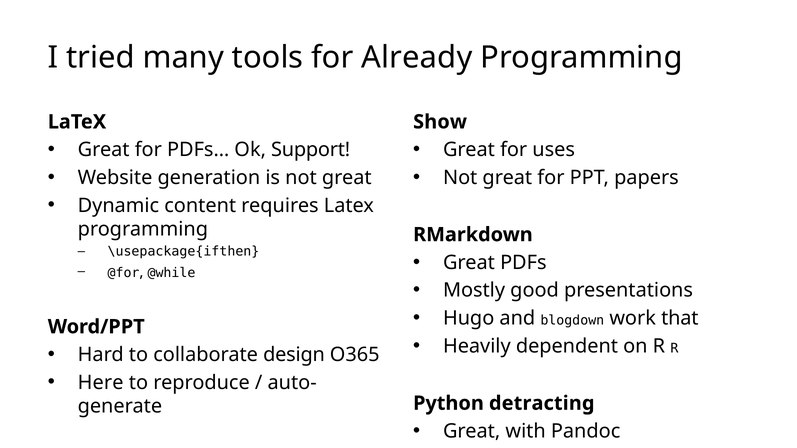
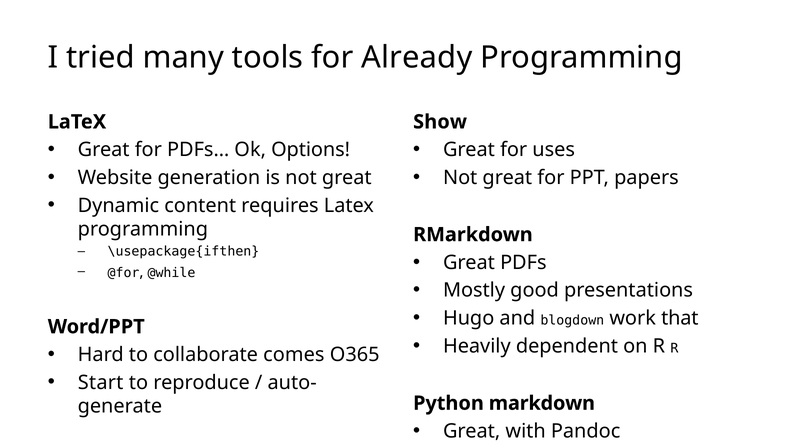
Support: Support -> Options
design: design -> comes
Here: Here -> Start
detracting: detracting -> markdown
